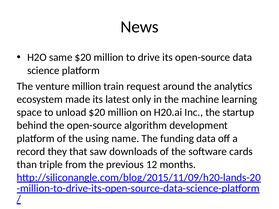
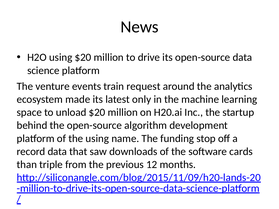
H2O same: same -> using
venture million: million -> events
funding data: data -> stop
record they: they -> data
